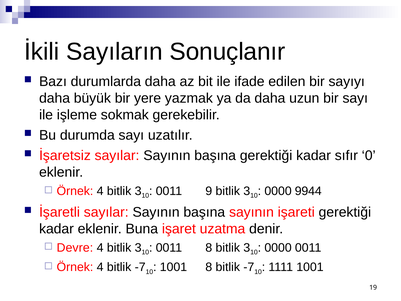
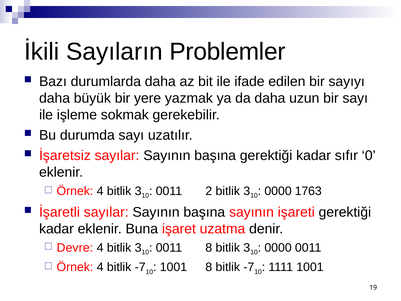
Sonuçlanır: Sonuçlanır -> Problemler
9: 9 -> 2
9944: 9944 -> 1763
